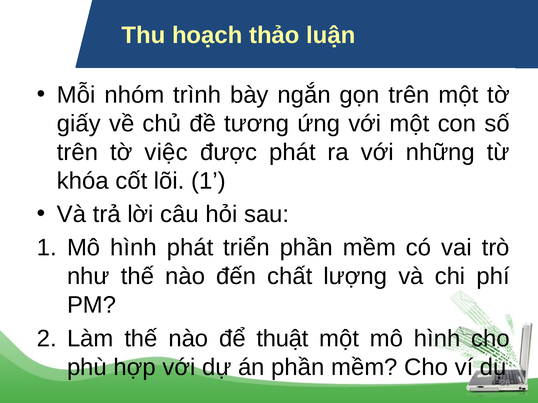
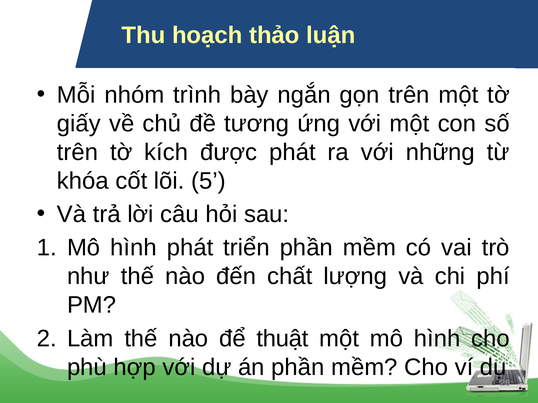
việc: việc -> kích
lõi 1: 1 -> 5
